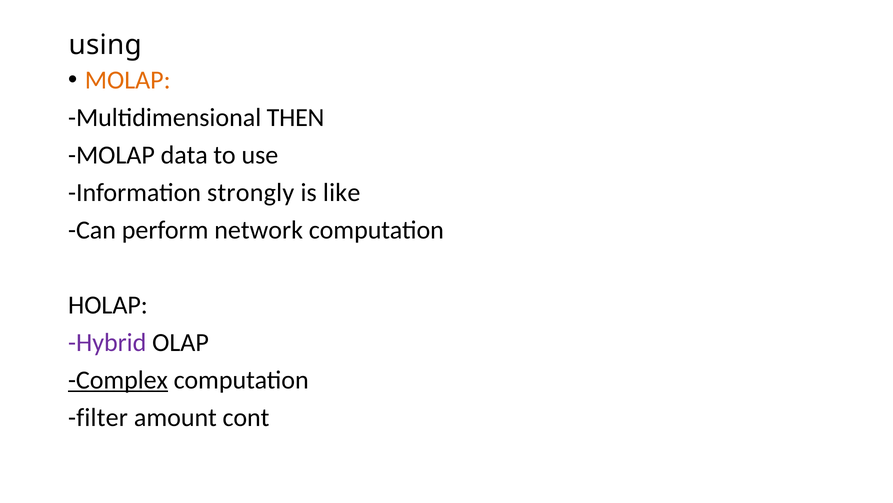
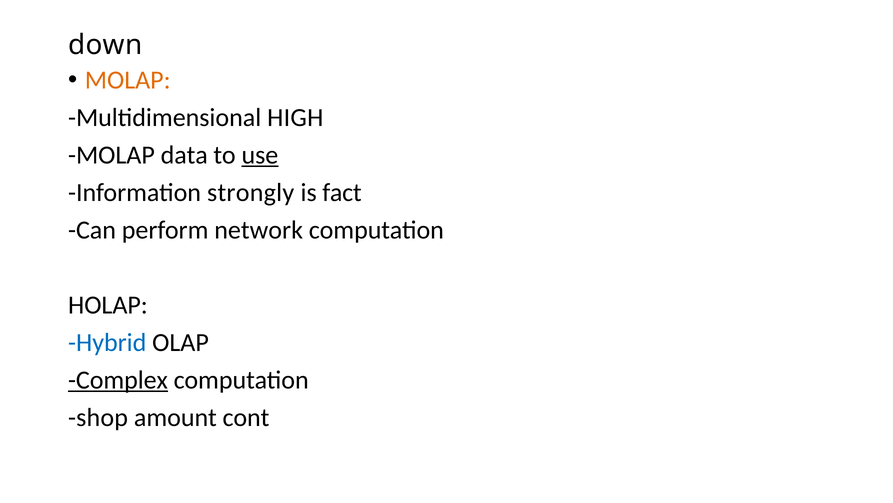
using: using -> down
THEN: THEN -> HIGH
use underline: none -> present
like: like -> fact
Hybrid colour: purple -> blue
filter: filter -> shop
